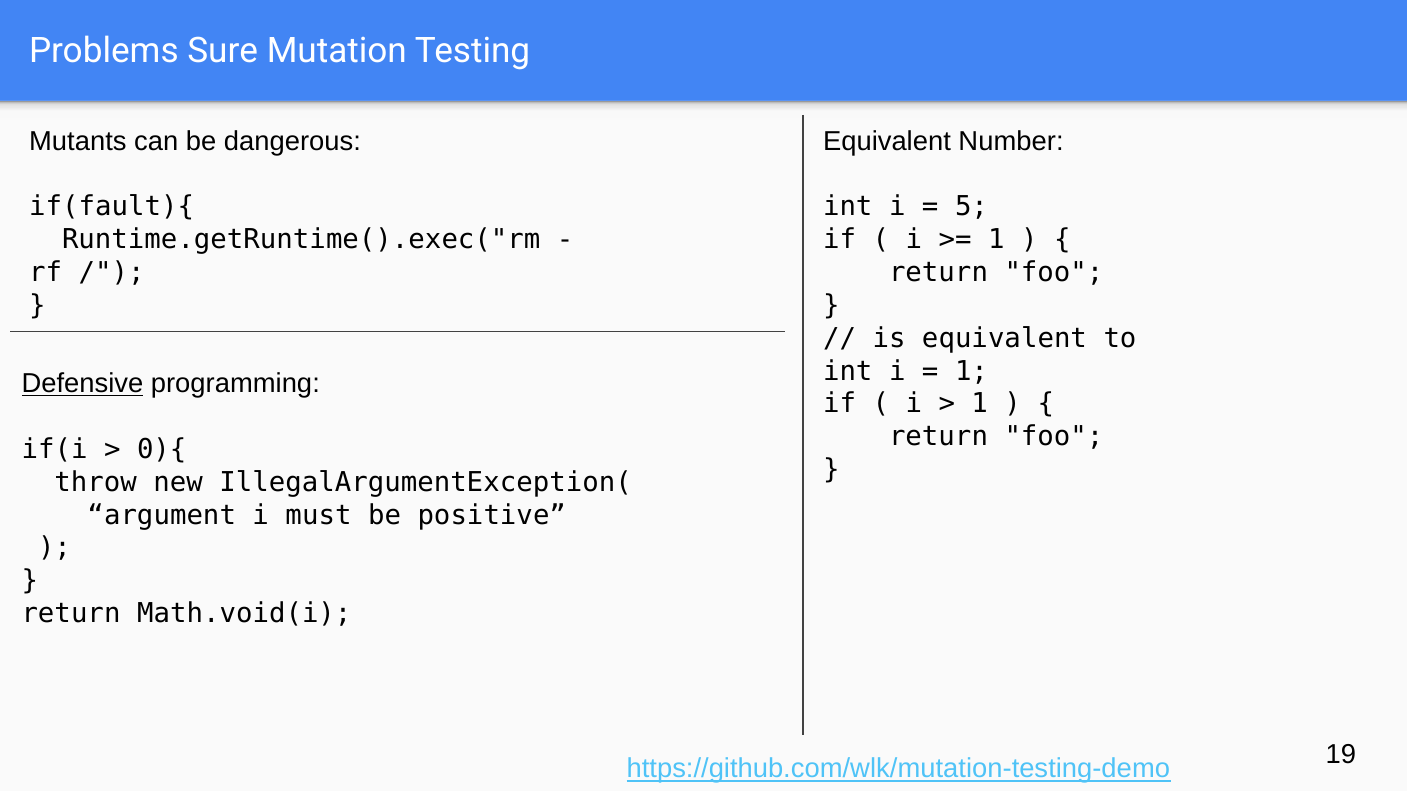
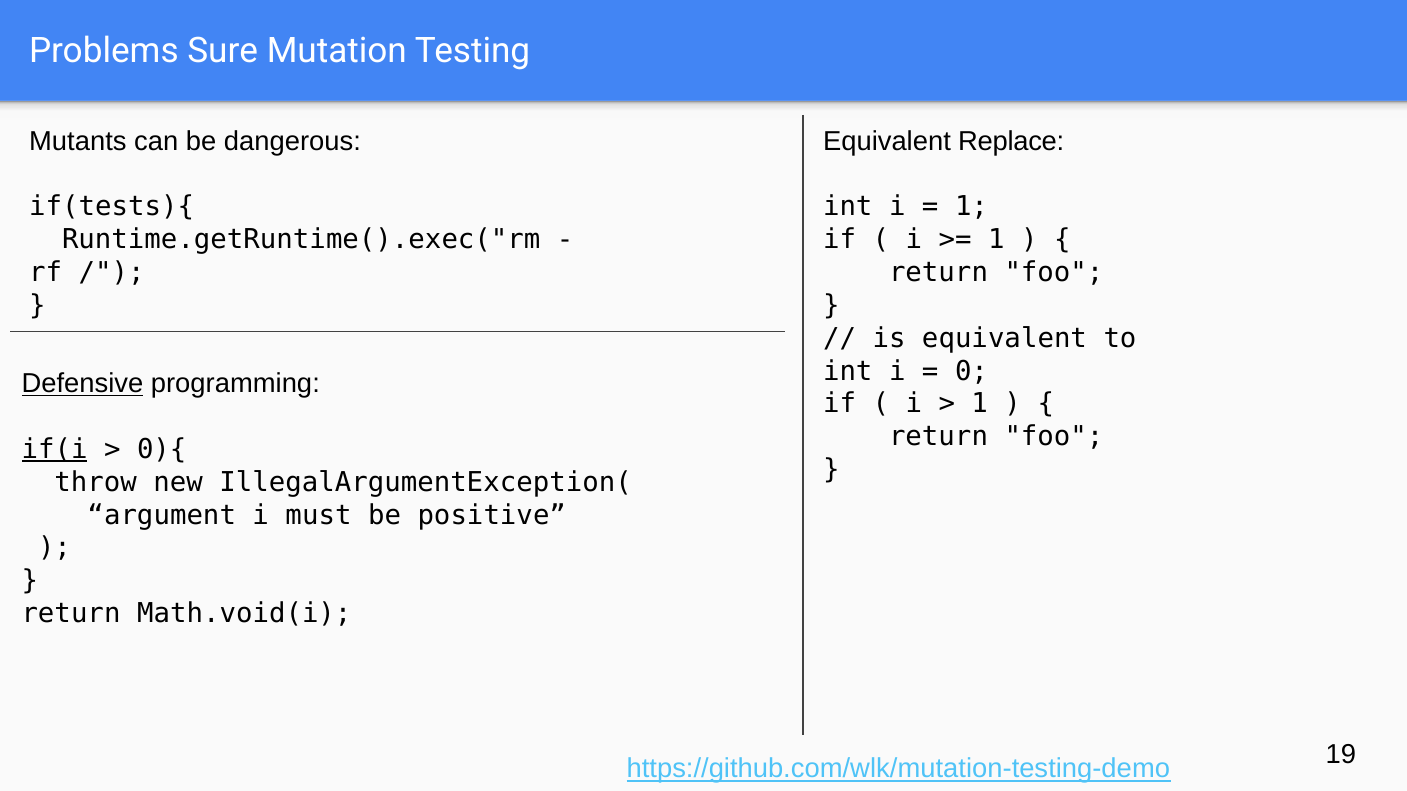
Number: Number -> Replace
if(fault){: if(fault){ -> if(tests){
5 at (971, 207): 5 -> 1
1 at (971, 371): 1 -> 0
if(i underline: none -> present
